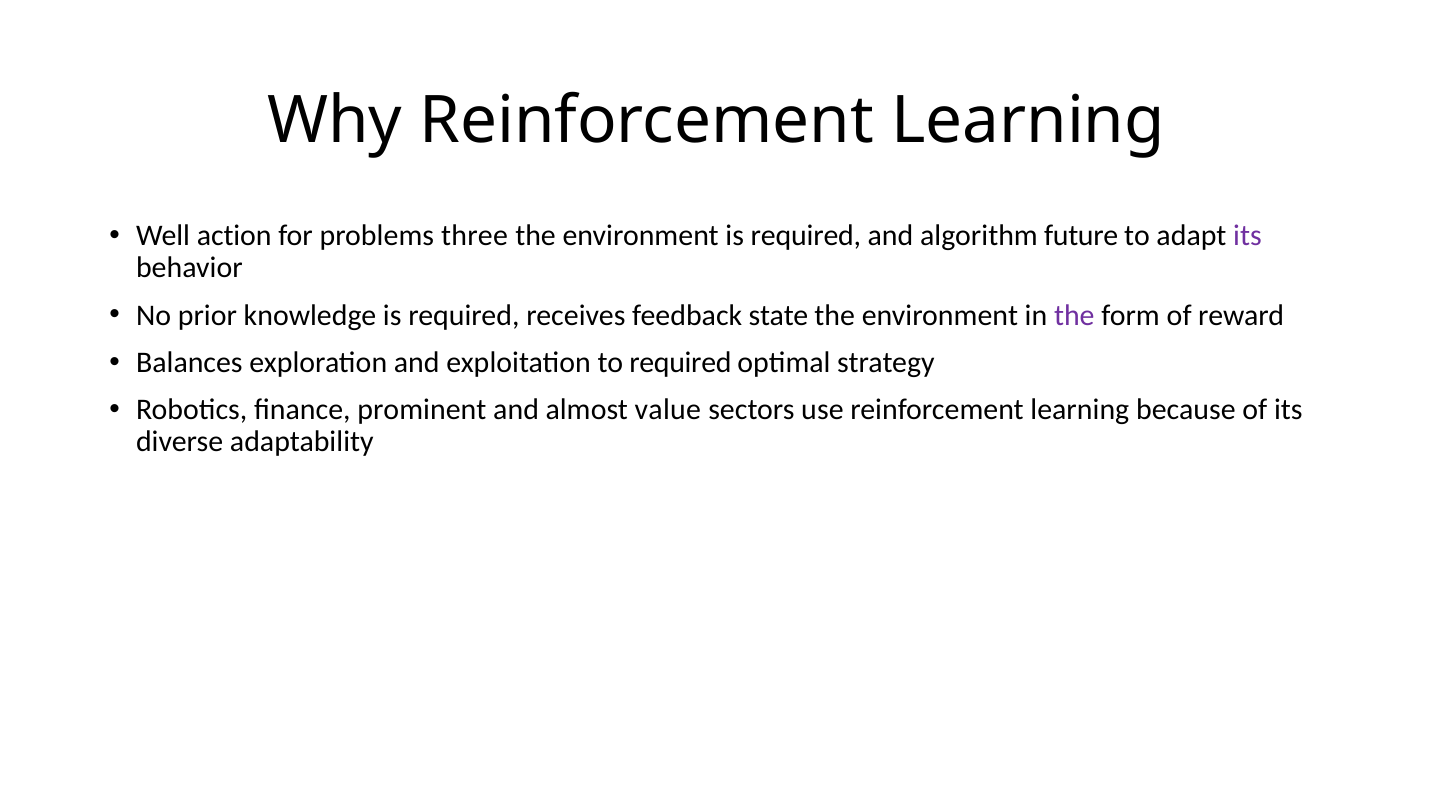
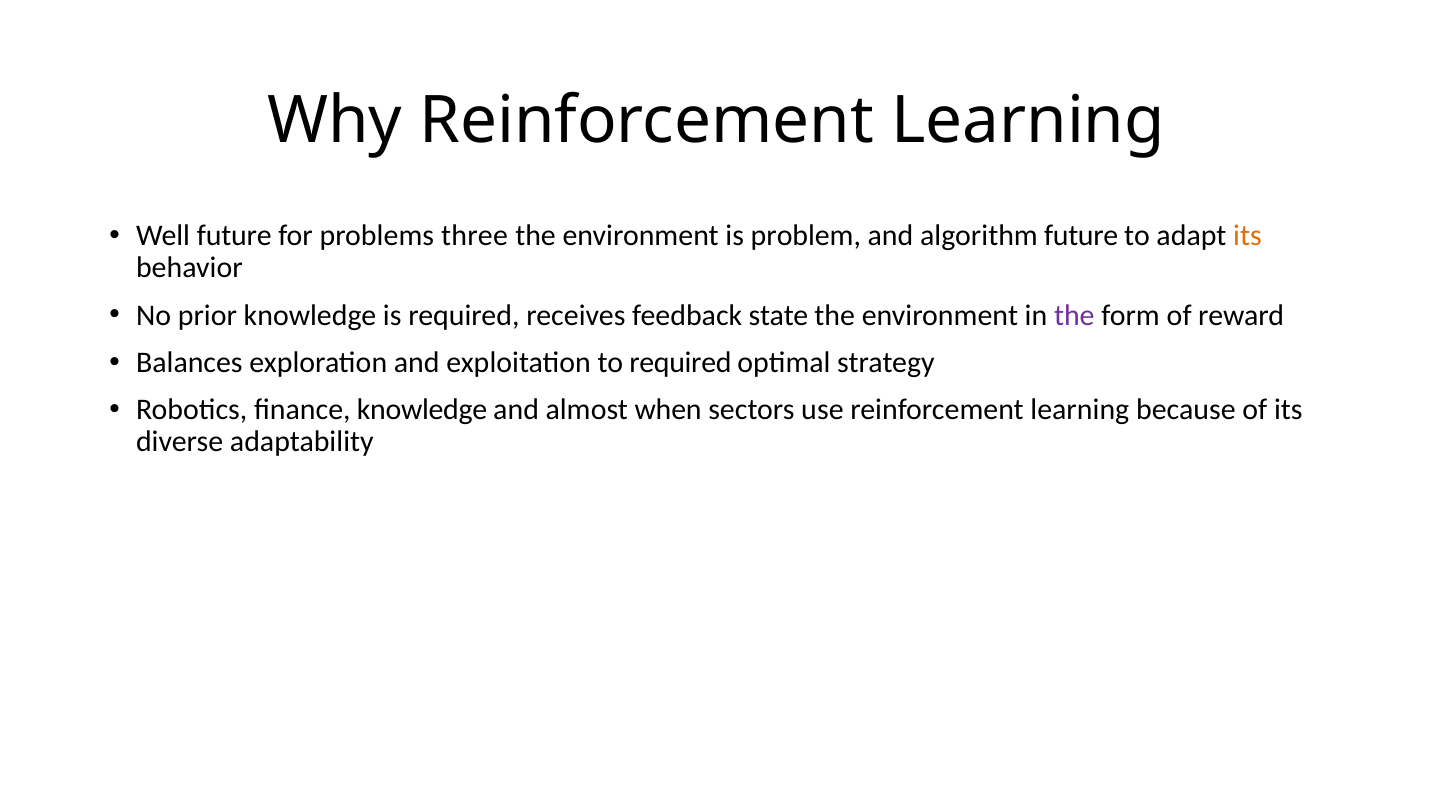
Well action: action -> future
environment is required: required -> problem
its at (1247, 236) colour: purple -> orange
finance prominent: prominent -> knowledge
value: value -> when
